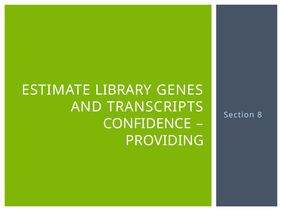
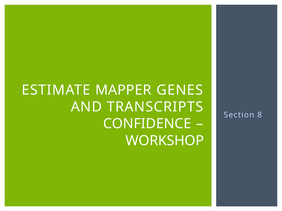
LIBRARY: LIBRARY -> MAPPER
PROVIDING: PROVIDING -> WORKSHOP
